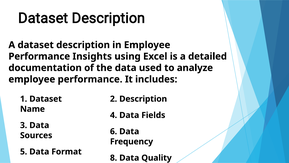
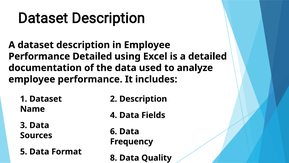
Performance Insights: Insights -> Detailed
